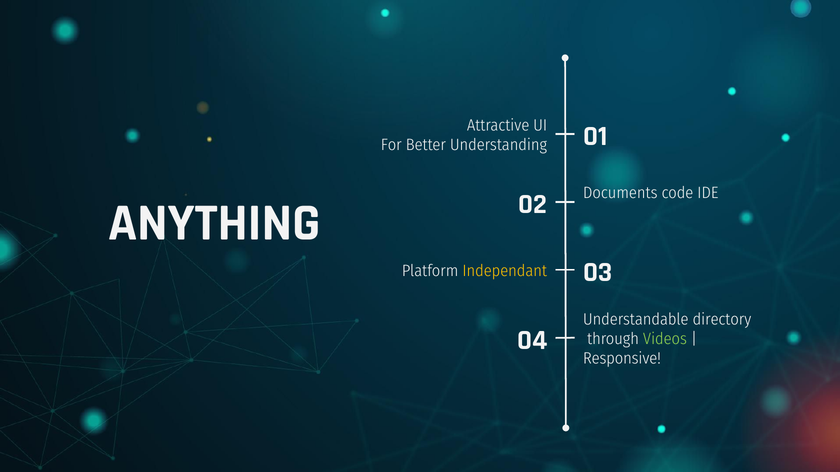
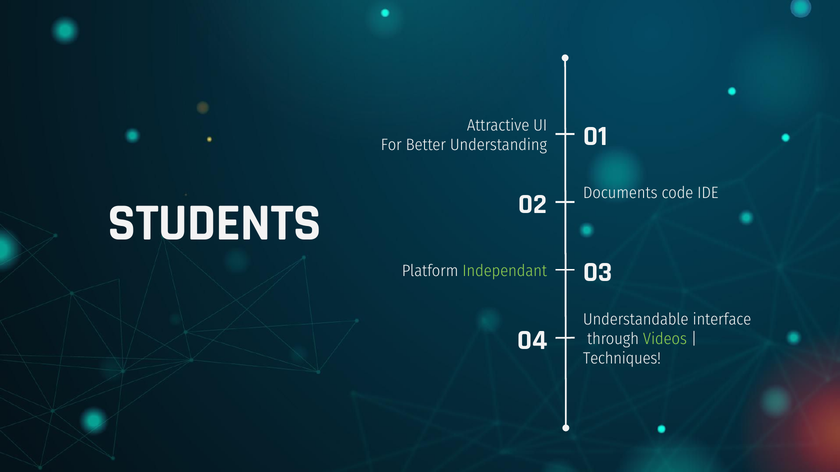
ANYTHING: ANYTHING -> STUDENTS
Independant colour: yellow -> light green
directory: directory -> interface
Responsive: Responsive -> Techniques
